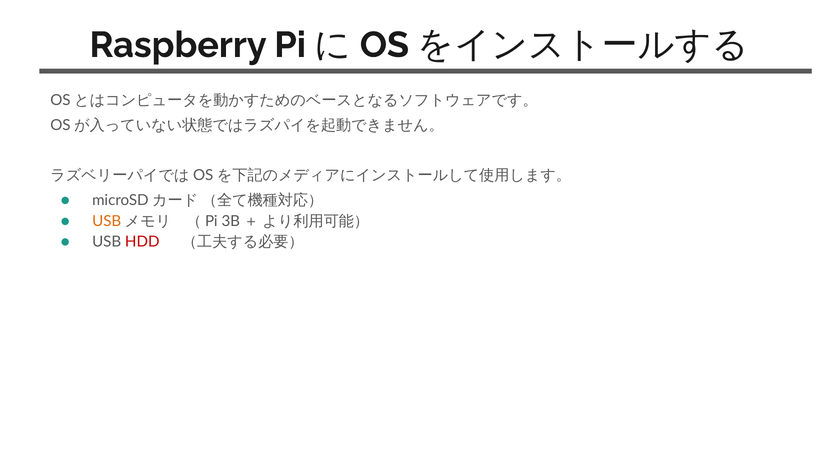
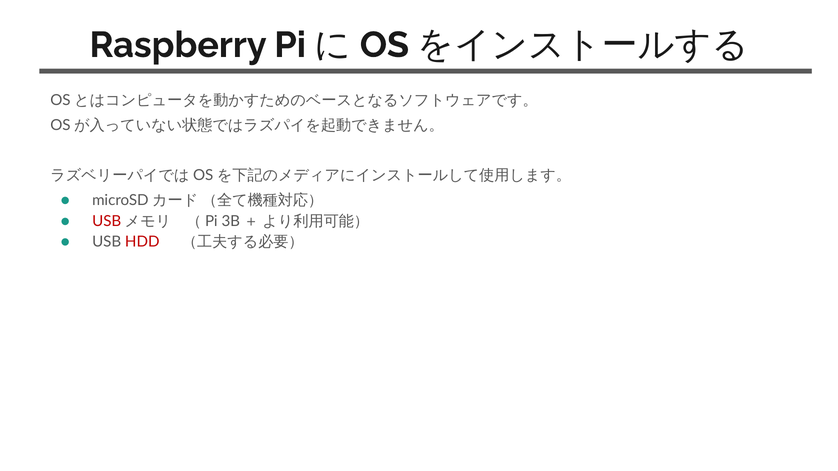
USB at (107, 221) colour: orange -> red
